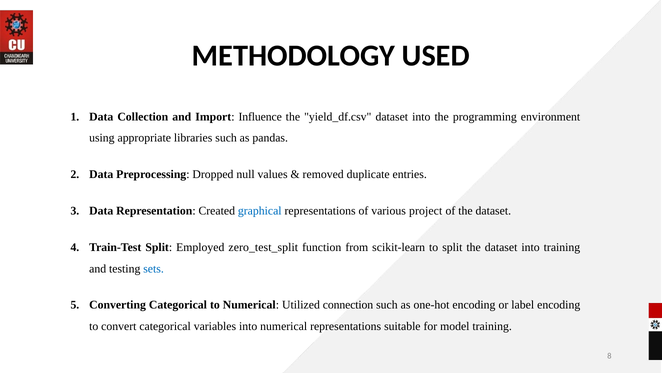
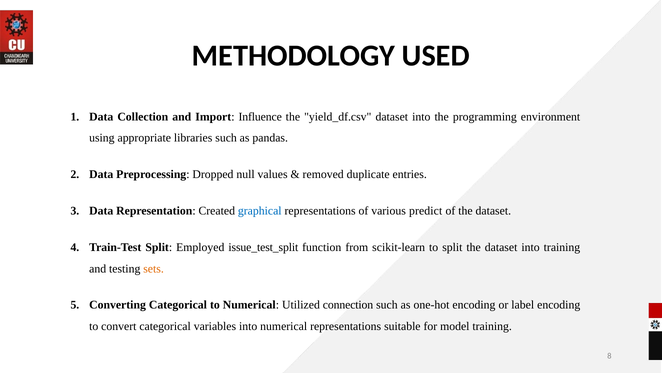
project: project -> predict
zero_test_split: zero_test_split -> issue_test_split
sets colour: blue -> orange
